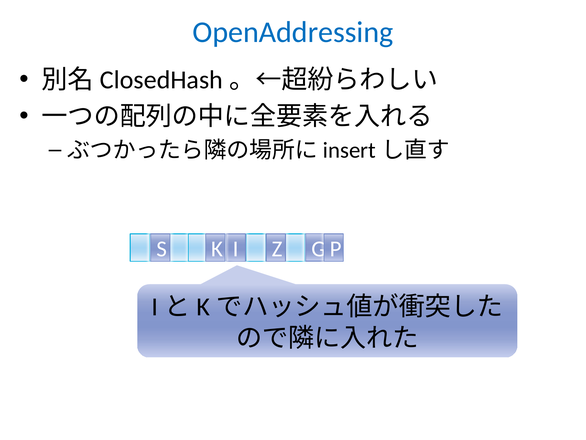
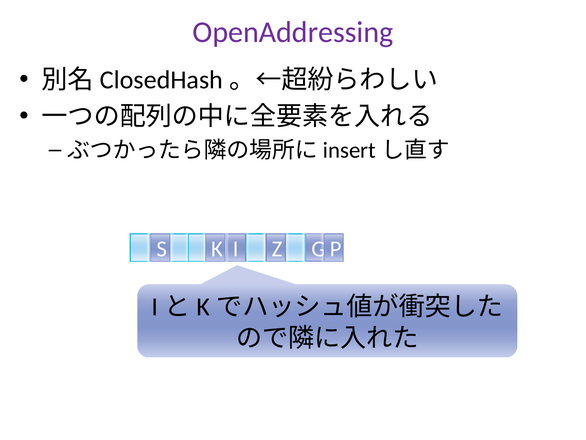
OpenAddressing colour: blue -> purple
